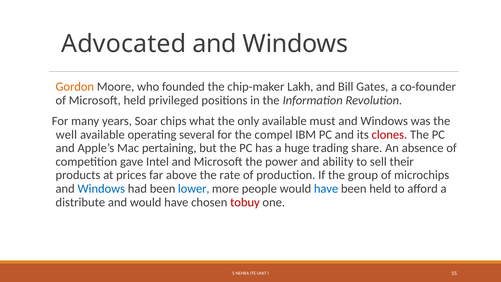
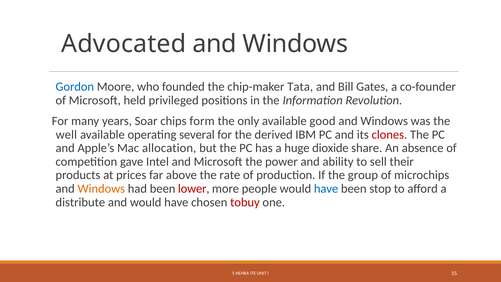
Gordon colour: orange -> blue
Lakh: Lakh -> Tata
what: what -> form
must: must -> good
compel: compel -> derived
pertaining: pertaining -> allocation
trading: trading -> dioxide
Windows at (101, 189) colour: blue -> orange
lower colour: blue -> red
been held: held -> stop
